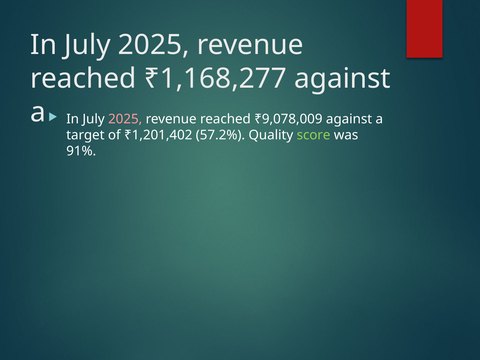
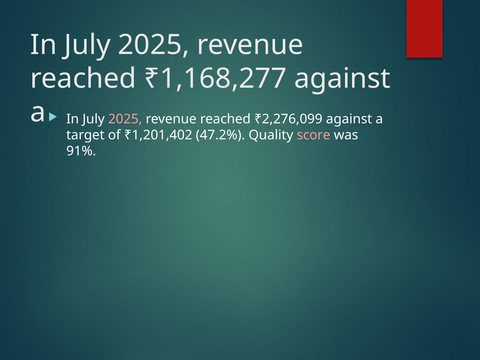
₹9,078,009: ₹9,078,009 -> ₹2,276,099
57.2%: 57.2% -> 47.2%
score colour: light green -> pink
